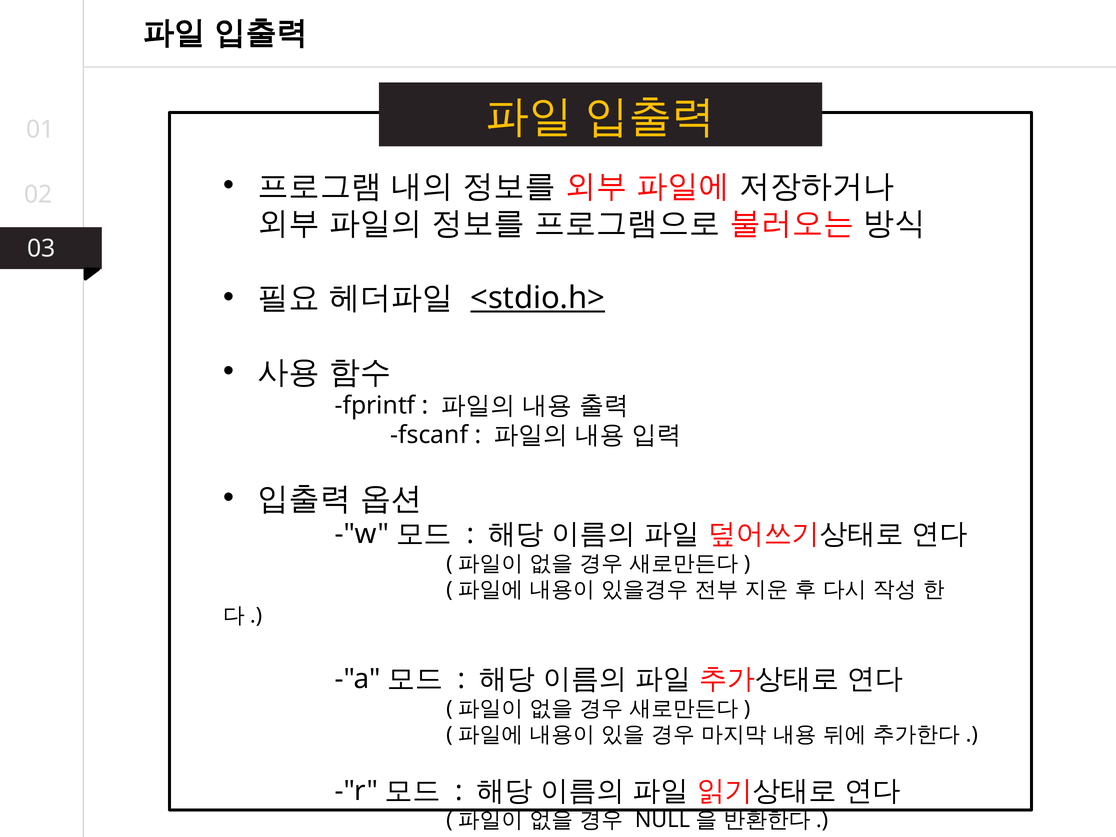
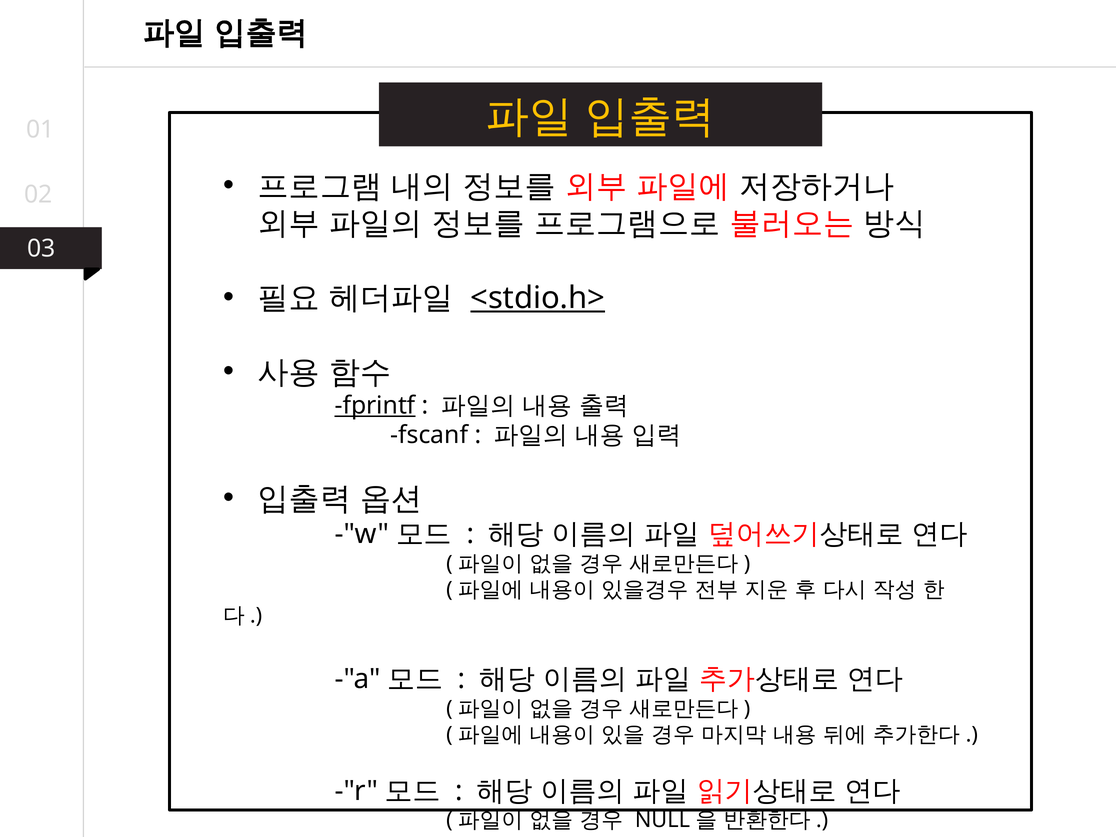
fprintf underline: none -> present
